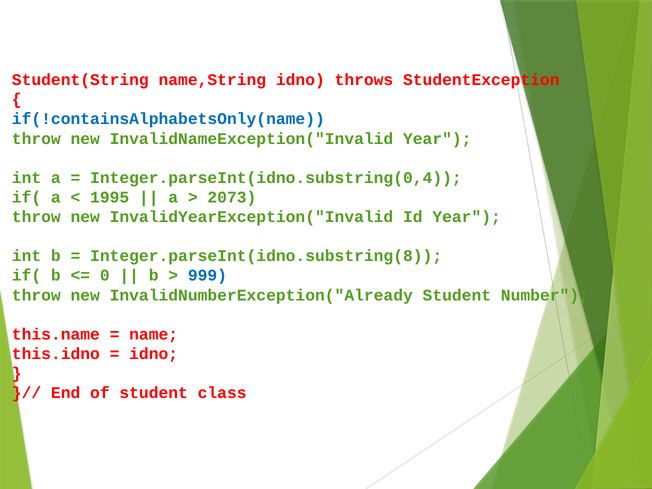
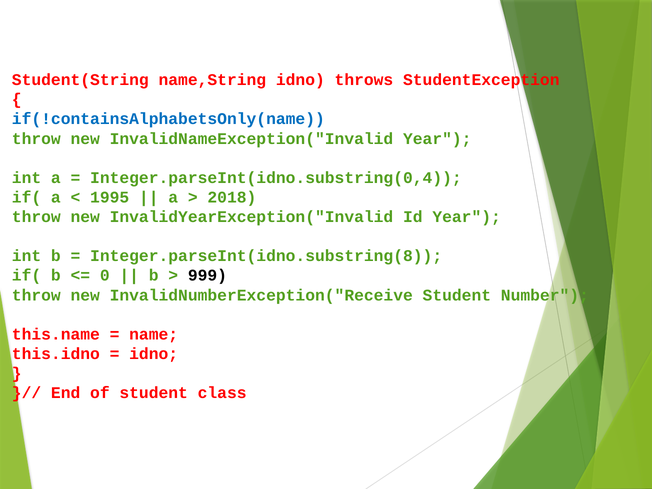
2073: 2073 -> 2018
999 colour: blue -> black
InvalidNumberException("Already: InvalidNumberException("Already -> InvalidNumberException("Receive
